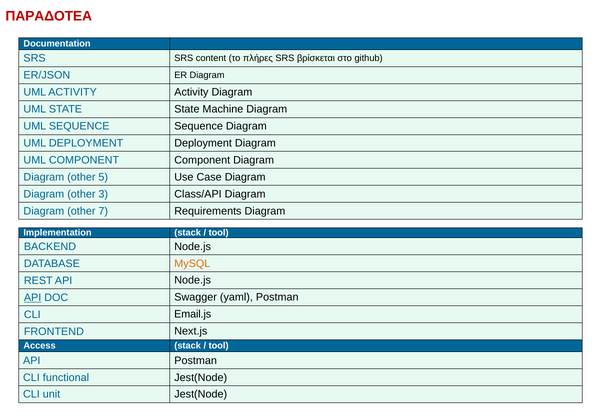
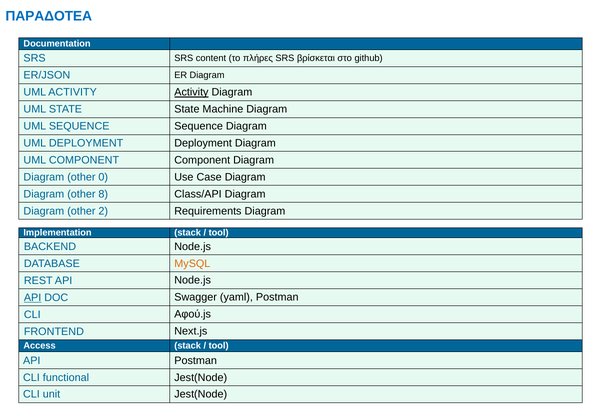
ΠΑΡΑΔΟΤΕΑ colour: red -> blue
Αctivity underline: none -> present
5: 5 -> 0
3: 3 -> 8
7: 7 -> 2
Email.js: Email.js -> Αφού.js
